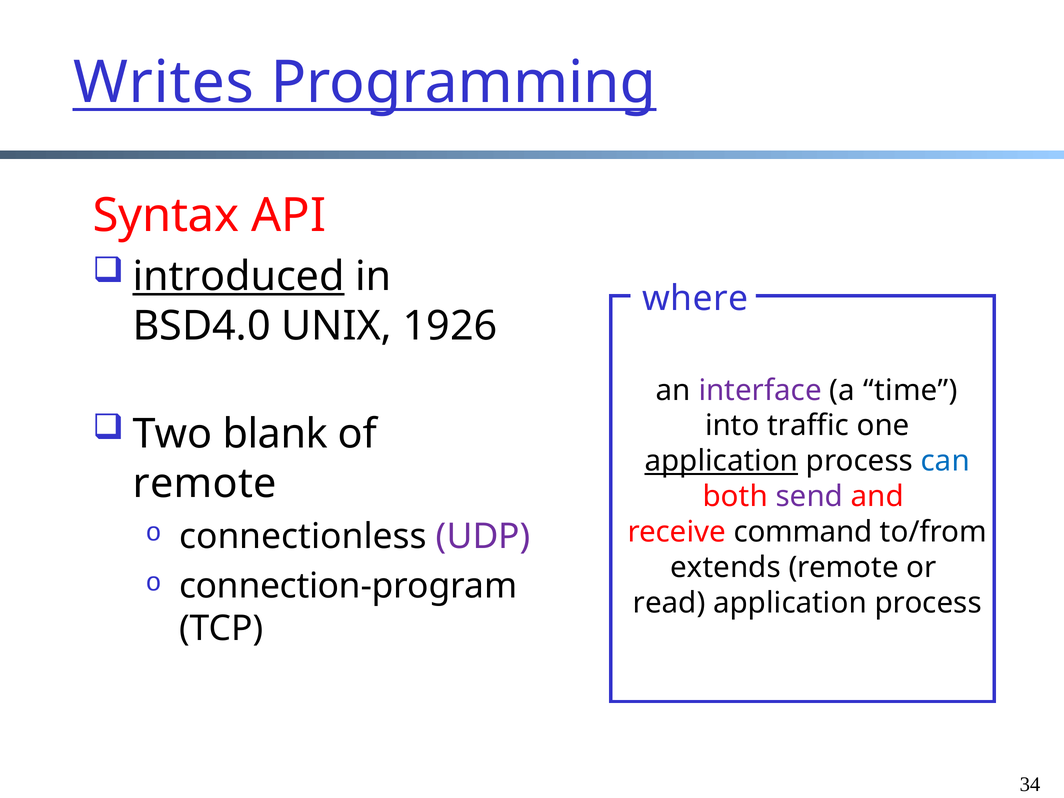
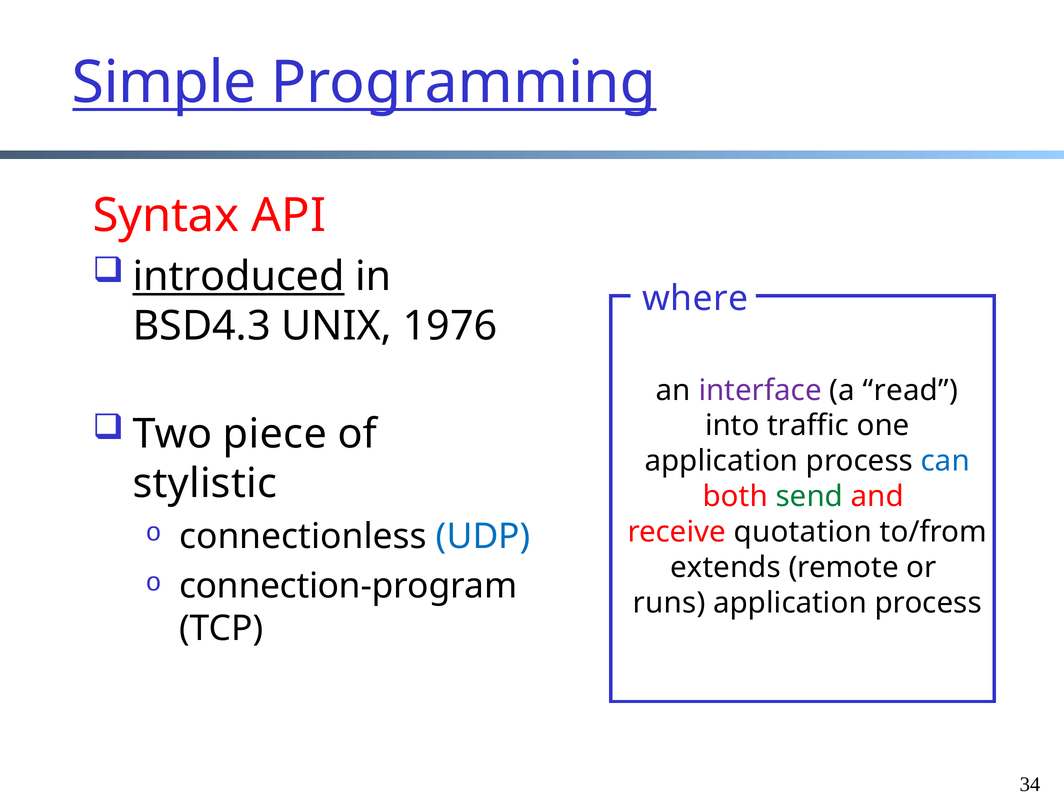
Writes: Writes -> Simple
BSD4.0: BSD4.0 -> BSD4.3
1926: 1926 -> 1976
time: time -> read
blank: blank -> piece
application at (721, 461) underline: present -> none
remote at (205, 484): remote -> stylistic
send colour: purple -> green
UDP colour: purple -> blue
command: command -> quotation
read: read -> runs
